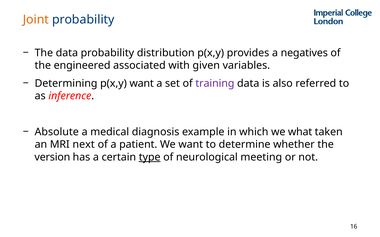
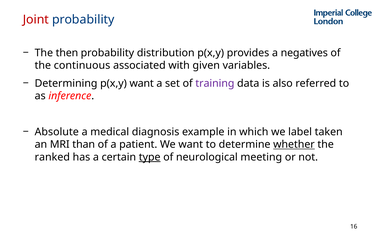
Joint colour: orange -> red
The data: data -> then
engineered: engineered -> continuous
what: what -> label
next: next -> than
whether underline: none -> present
version: version -> ranked
